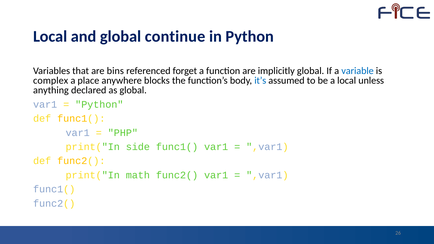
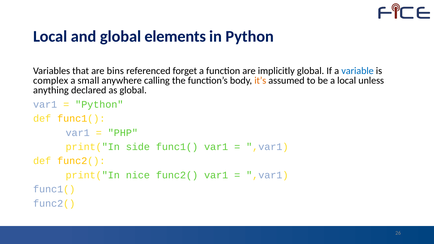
continue: continue -> elements
place: place -> small
blocks: blocks -> calling
it’s colour: blue -> orange
math: math -> nice
